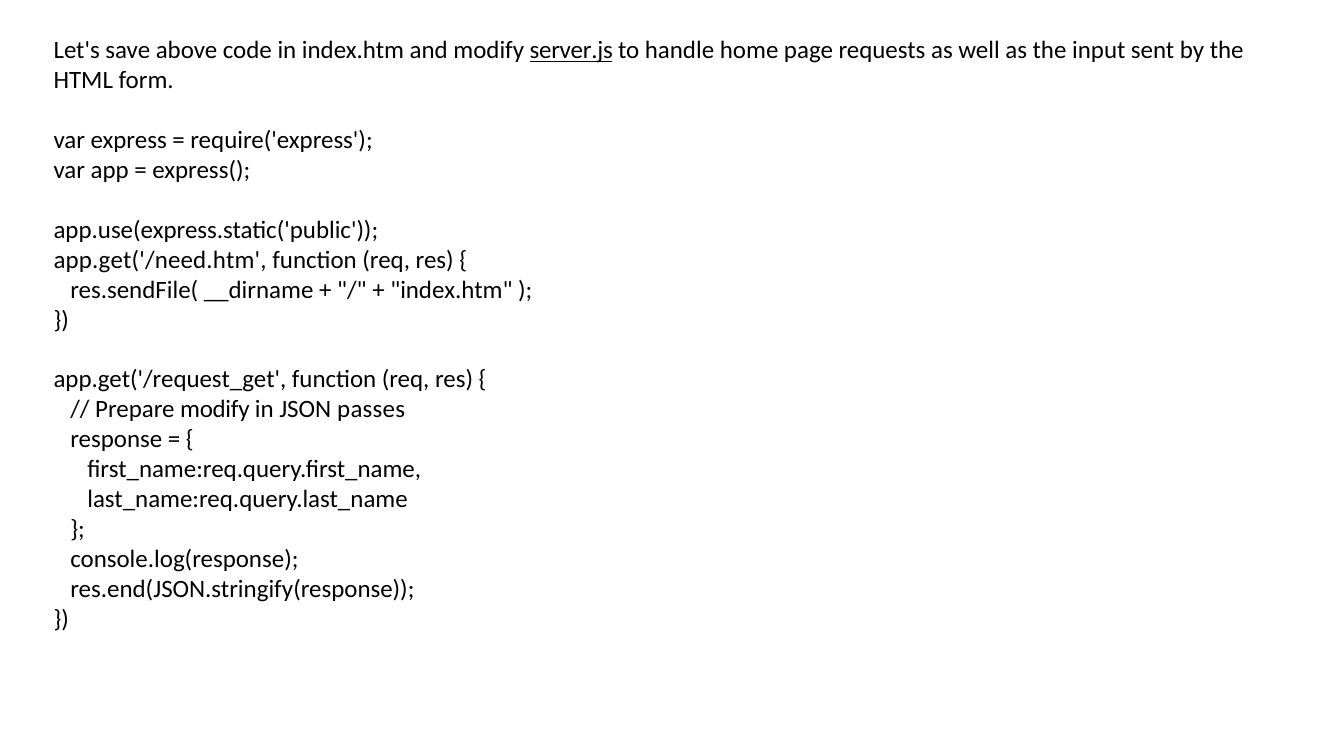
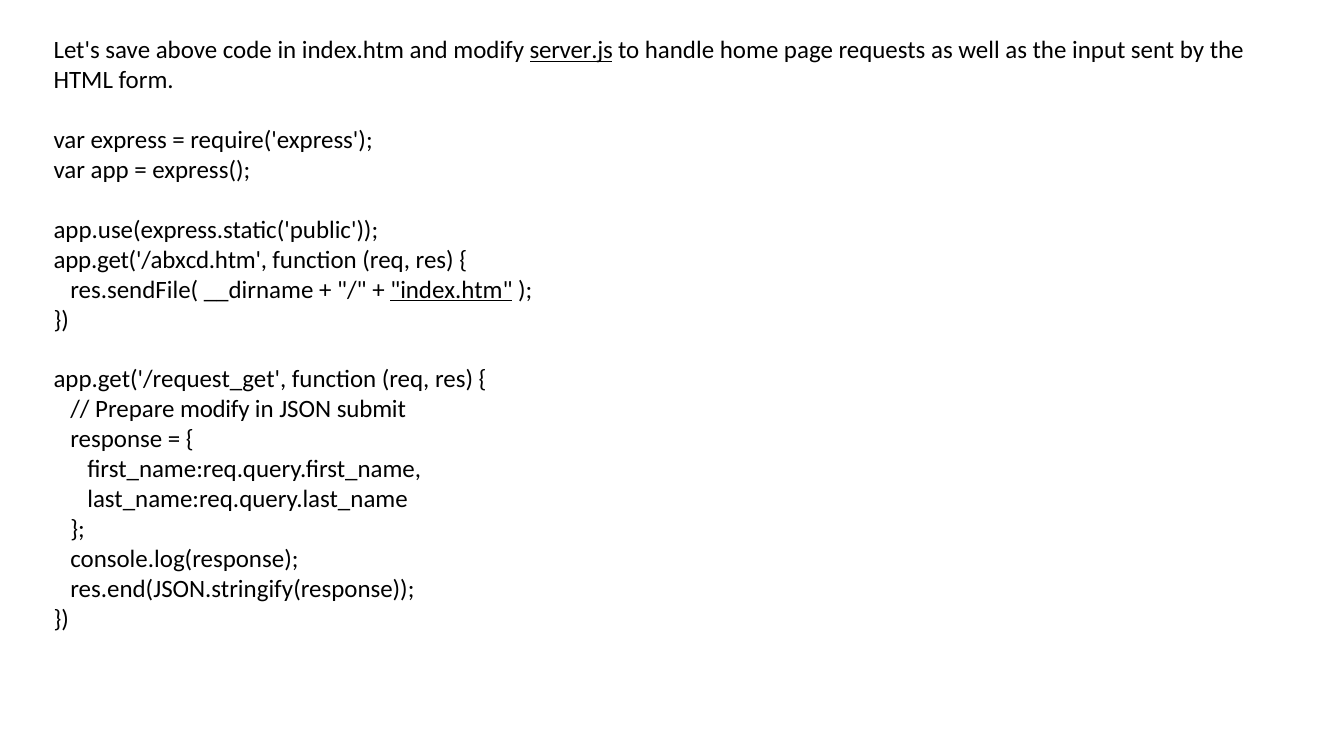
app.get('/need.htm: app.get('/need.htm -> app.get('/abxcd.htm
index.htm at (451, 290) underline: none -> present
passes: passes -> submit
